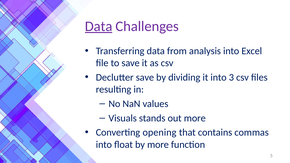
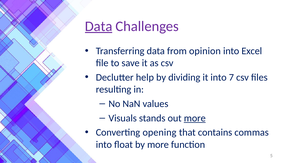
analysis: analysis -> opinion
Declutter save: save -> help
3: 3 -> 7
more at (195, 118) underline: none -> present
